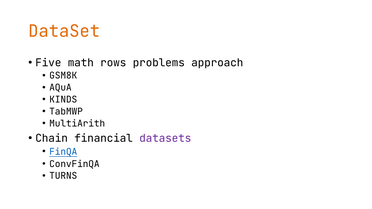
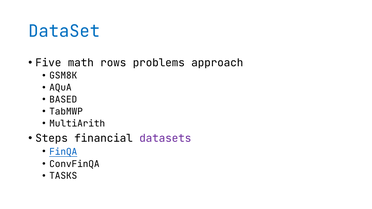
DataSet colour: orange -> blue
KINDS: KINDS -> BASED
Chain: Chain -> Steps
TURNS: TURNS -> TASKS
